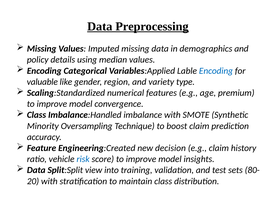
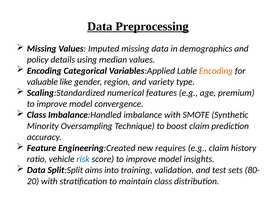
Encoding at (216, 71) colour: blue -> orange
decision: decision -> requires
view: view -> aims
